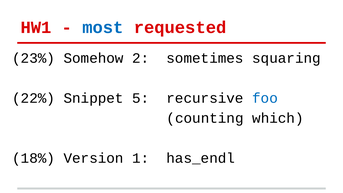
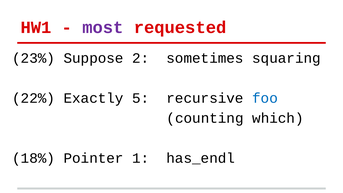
most colour: blue -> purple
Somehow: Somehow -> Suppose
Snippet: Snippet -> Exactly
Version: Version -> Pointer
